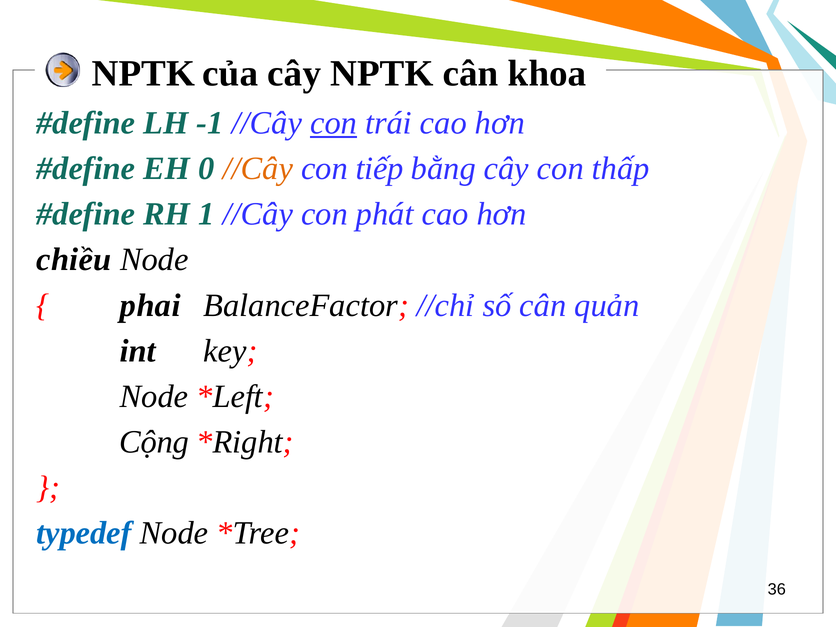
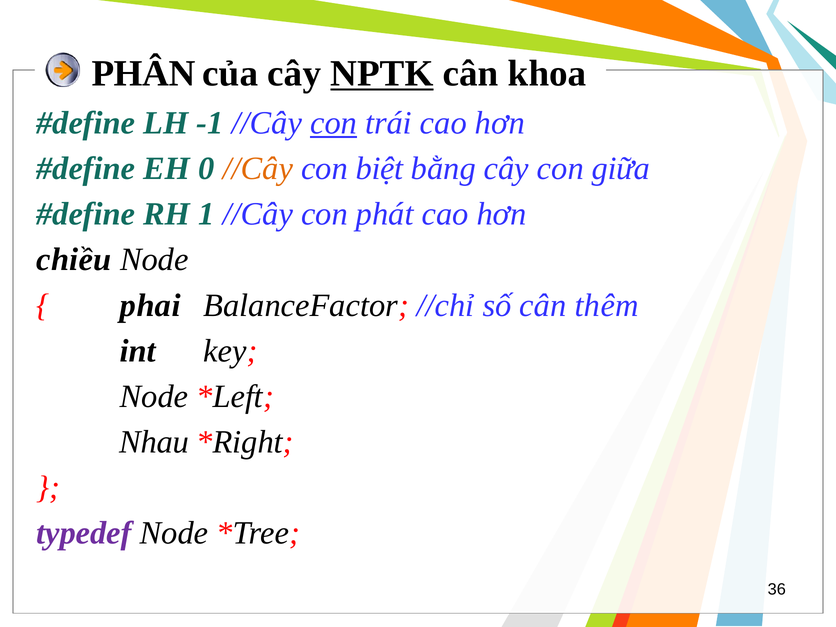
NPTK at (144, 74): NPTK -> PHÂN
NPTK at (382, 74) underline: none -> present
tiếp: tiếp -> biệt
thấp: thấp -> giữa
quản: quản -> thêm
Cộng: Cộng -> Nhau
typedef colour: blue -> purple
